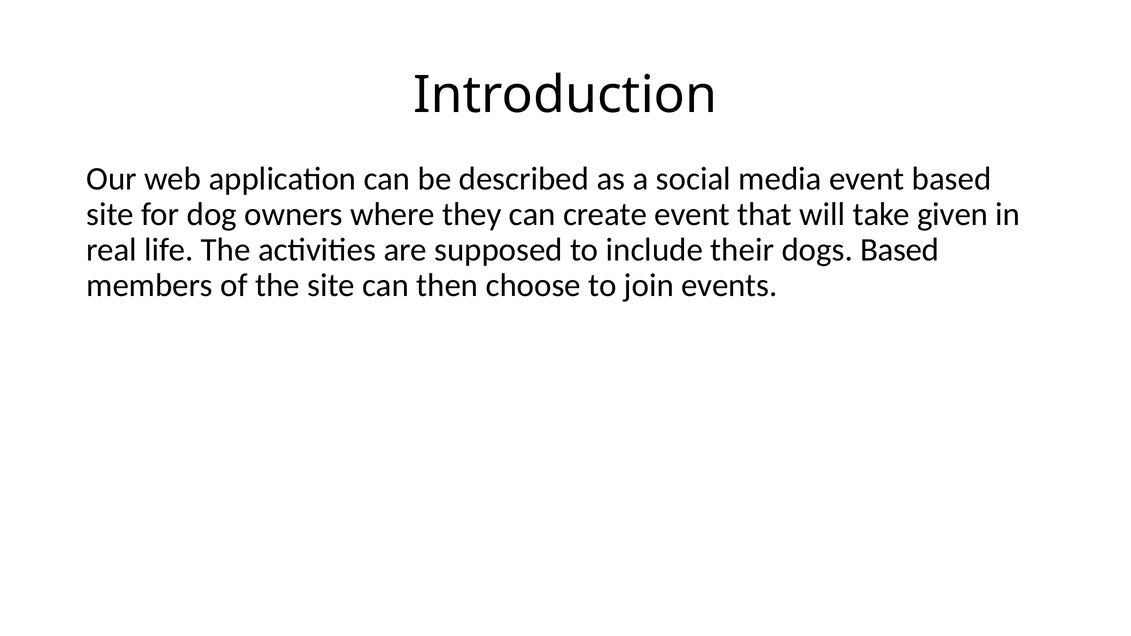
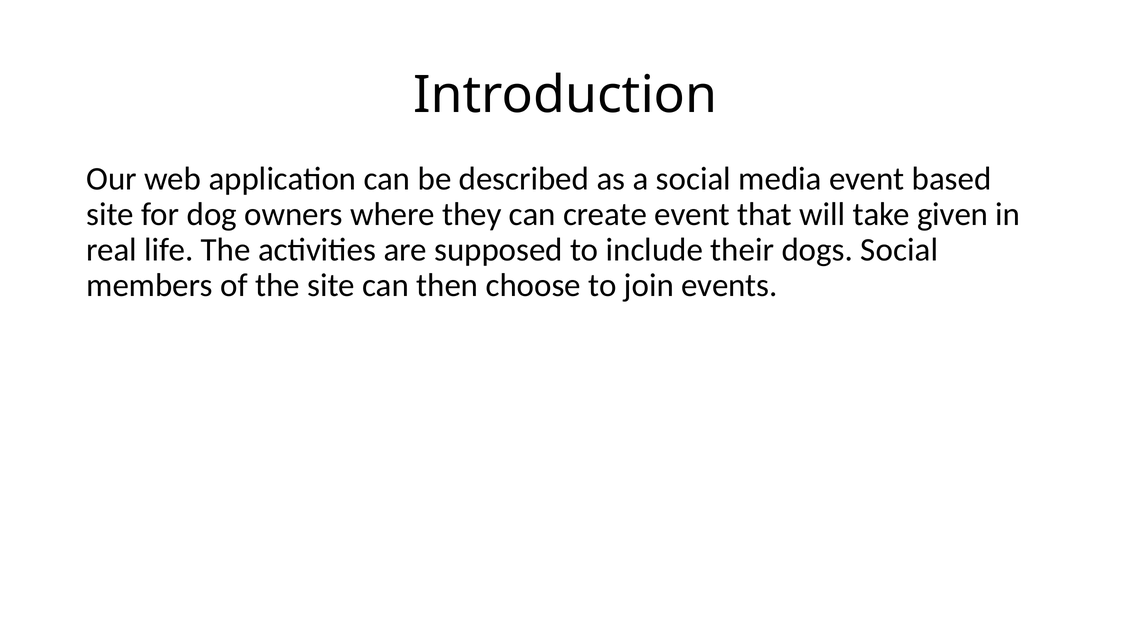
dogs Based: Based -> Social
